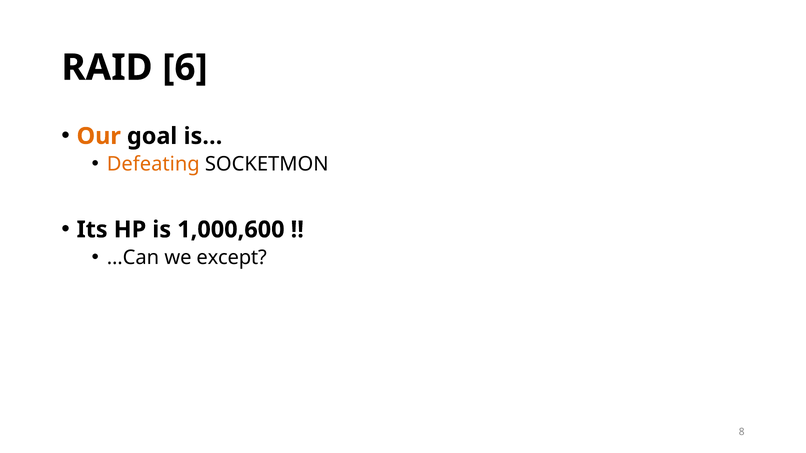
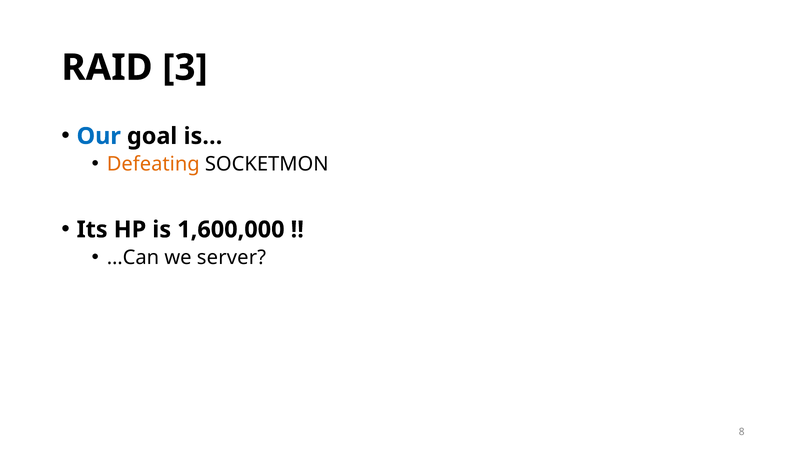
6: 6 -> 3
Our colour: orange -> blue
1,000,600: 1,000,600 -> 1,600,000
except: except -> server
